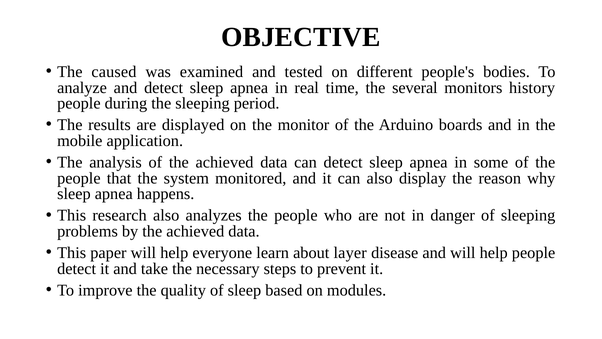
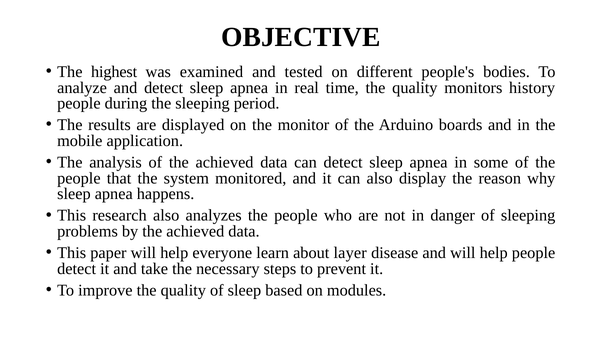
caused: caused -> highest
time the several: several -> quality
